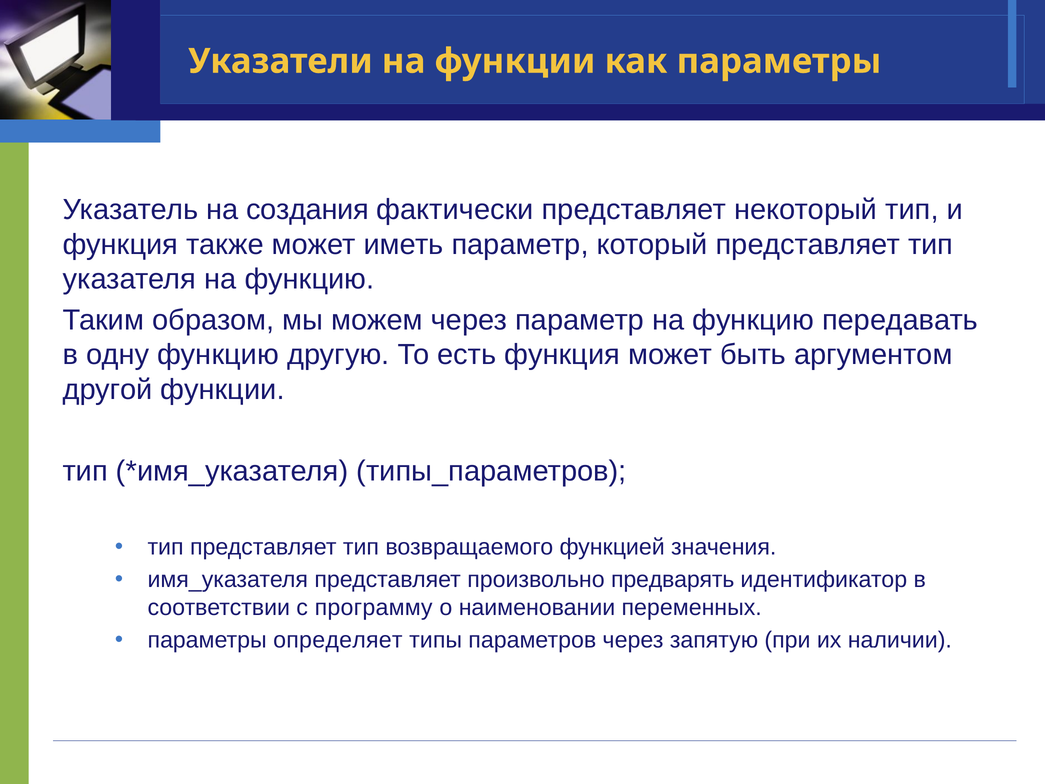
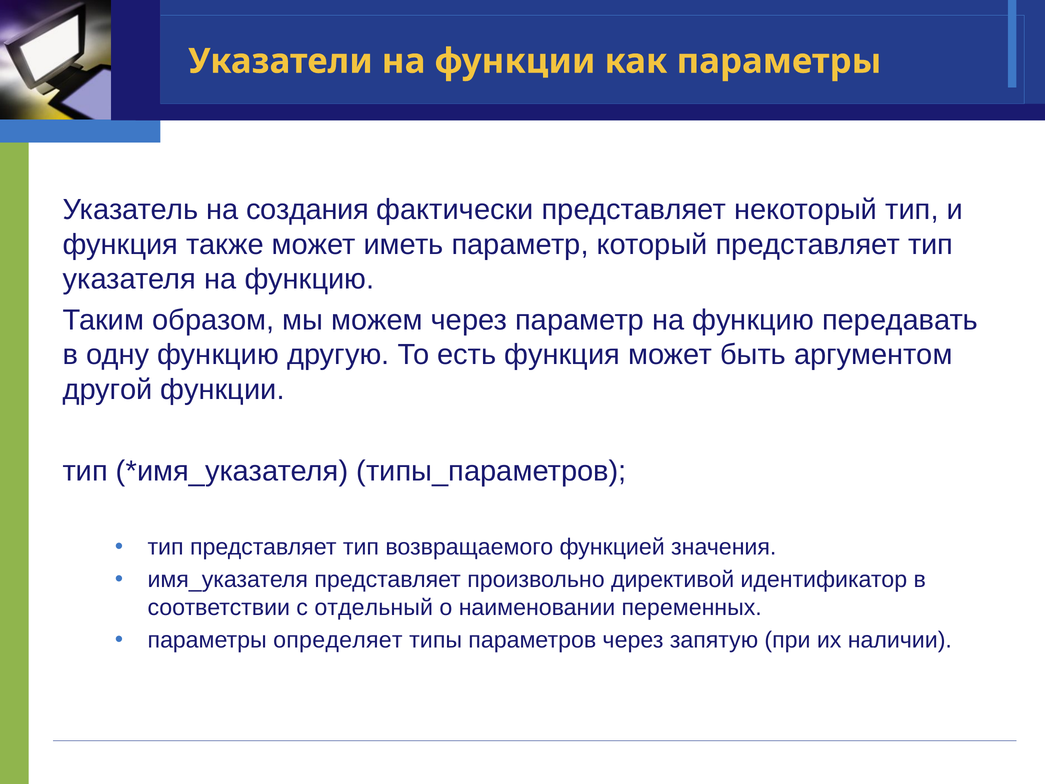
предварять: предварять -> директивой
программу: программу -> отдельный
